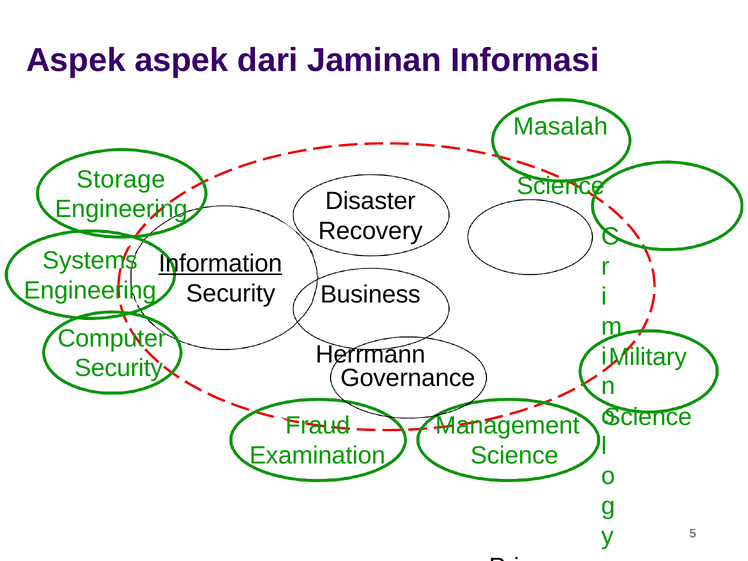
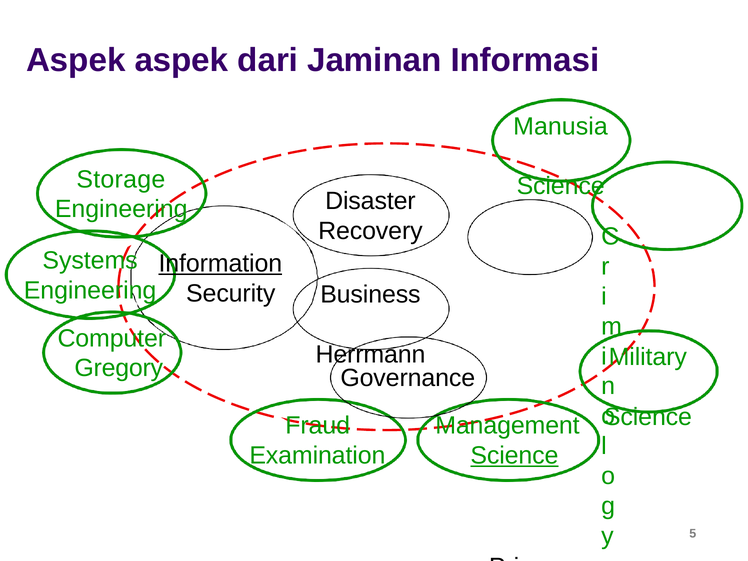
Masalah: Masalah -> Manusia
Security at (119, 368): Security -> Gregory
Science at (514, 455) underline: none -> present
